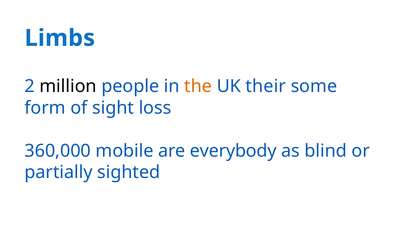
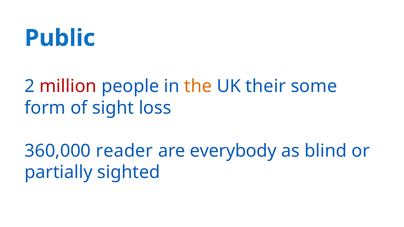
Limbs: Limbs -> Public
million colour: black -> red
mobile: mobile -> reader
